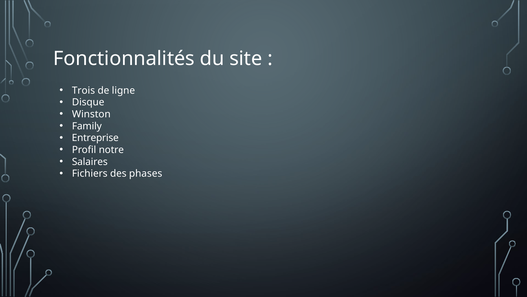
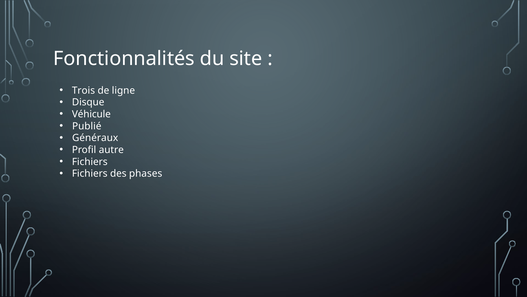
Winston: Winston -> Véhicule
Family: Family -> Publié
Entreprise: Entreprise -> Généraux
notre: notre -> autre
Salaires at (90, 161): Salaires -> Fichiers
